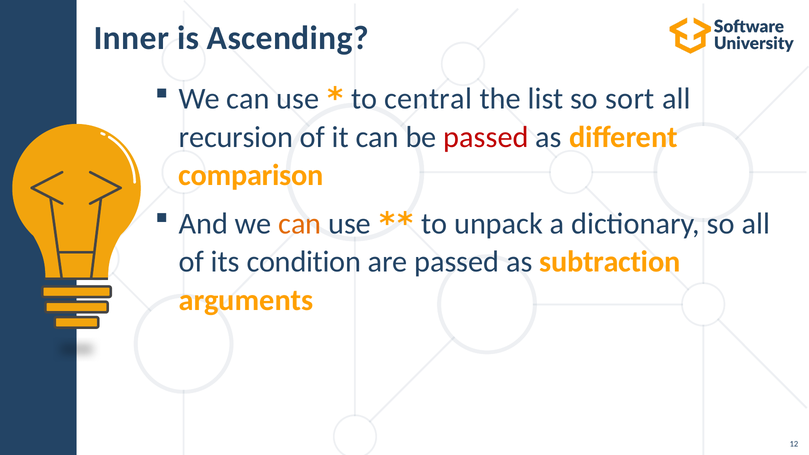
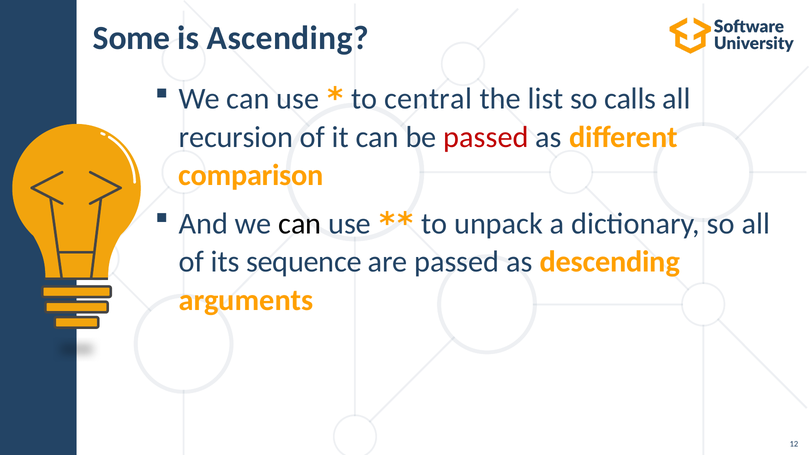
Inner: Inner -> Some
sort: sort -> calls
can at (300, 224) colour: orange -> black
condition: condition -> sequence
subtraction: subtraction -> descending
